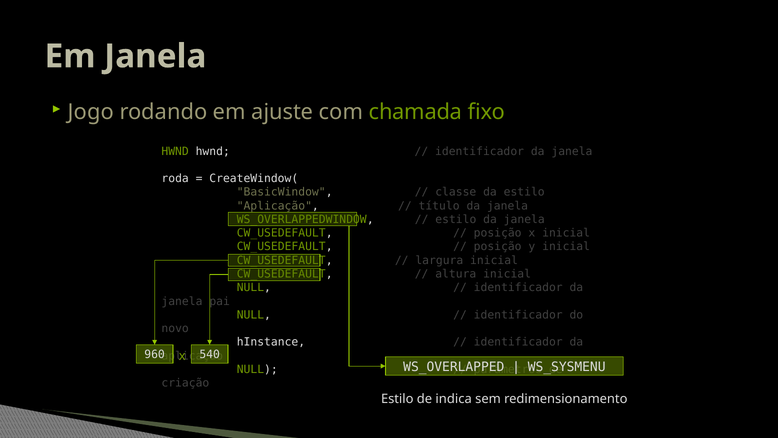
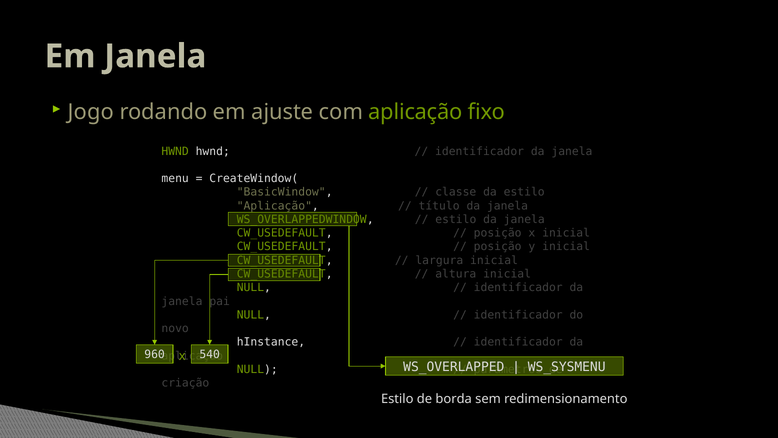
com chamada: chamada -> aplicação
roda: roda -> menu
indica: indica -> borda
